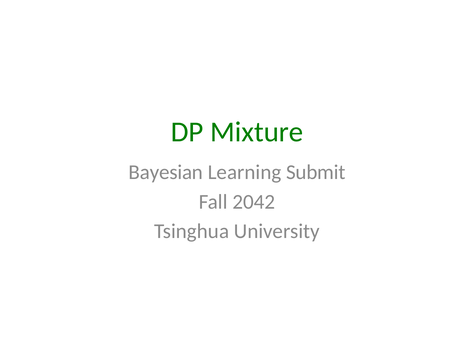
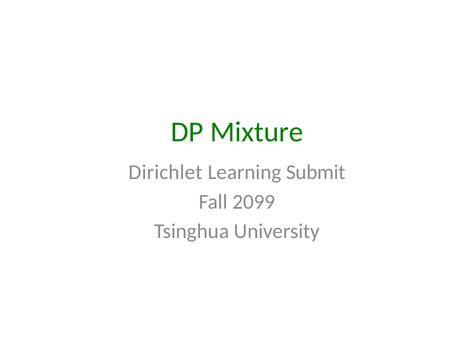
Bayesian: Bayesian -> Dirichlet
2042: 2042 -> 2099
